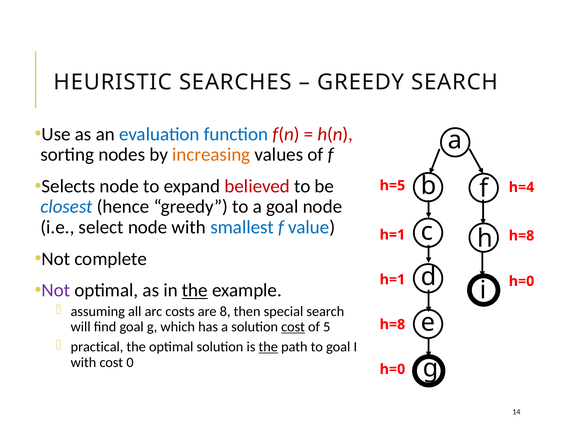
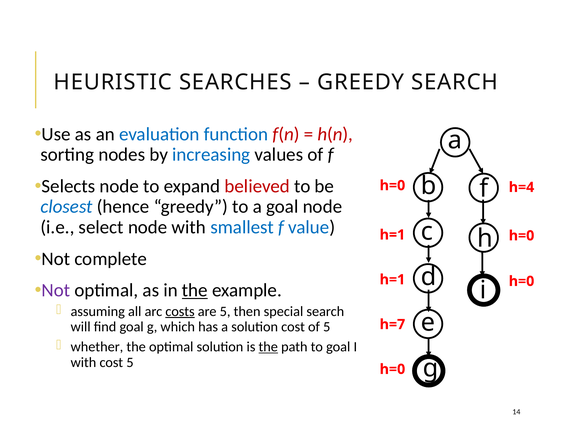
increasing colour: orange -> blue
h=5 at (392, 186): h=5 -> h=0
h=8 at (522, 236): h=8 -> h=0
costs underline: none -> present
are 8: 8 -> 5
cost at (293, 327) underline: present -> none
h=8 at (392, 325): h=8 -> h=7
practical: practical -> whether
cost 0: 0 -> 5
